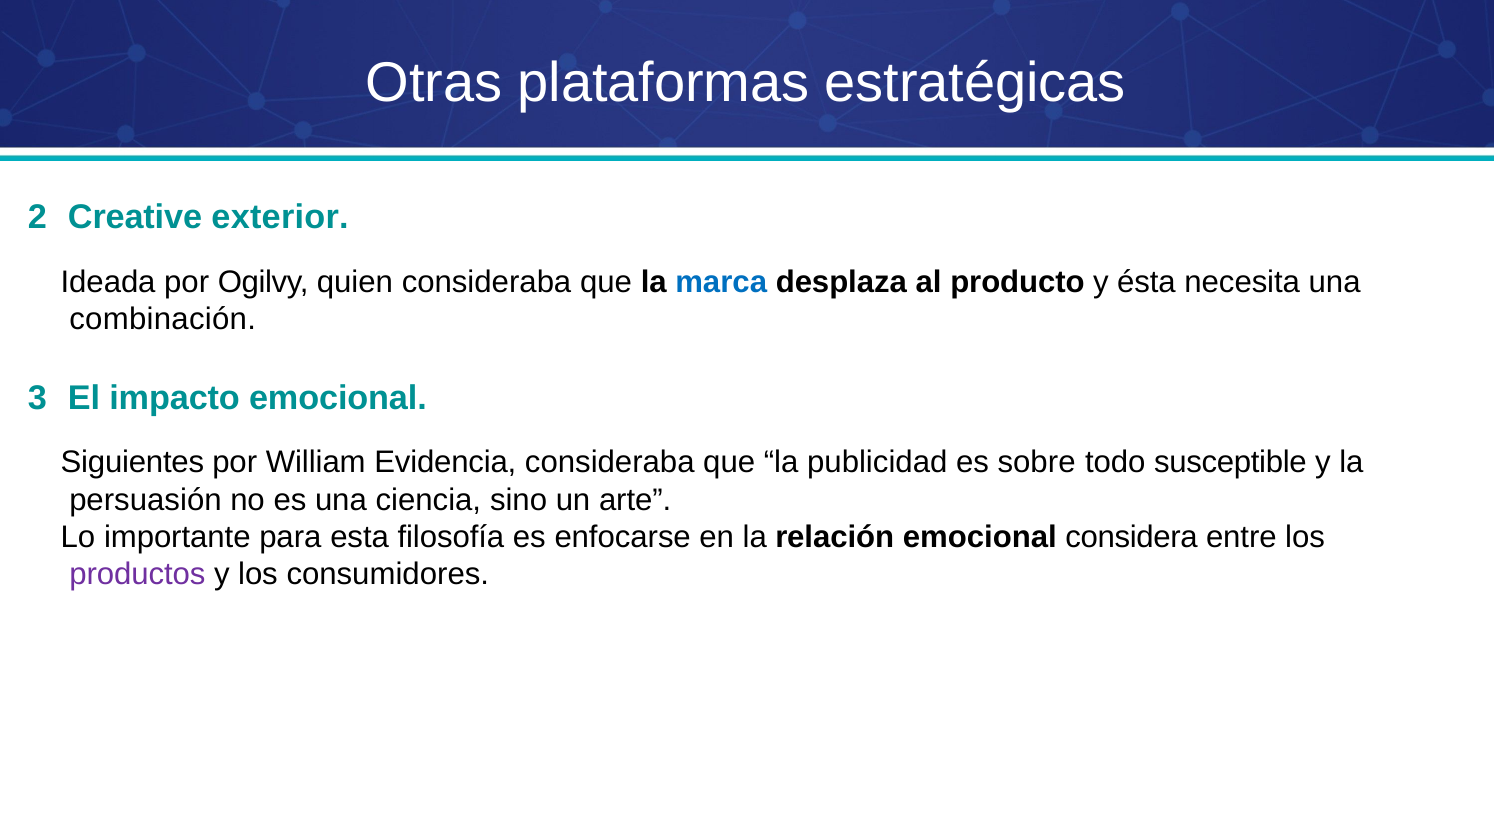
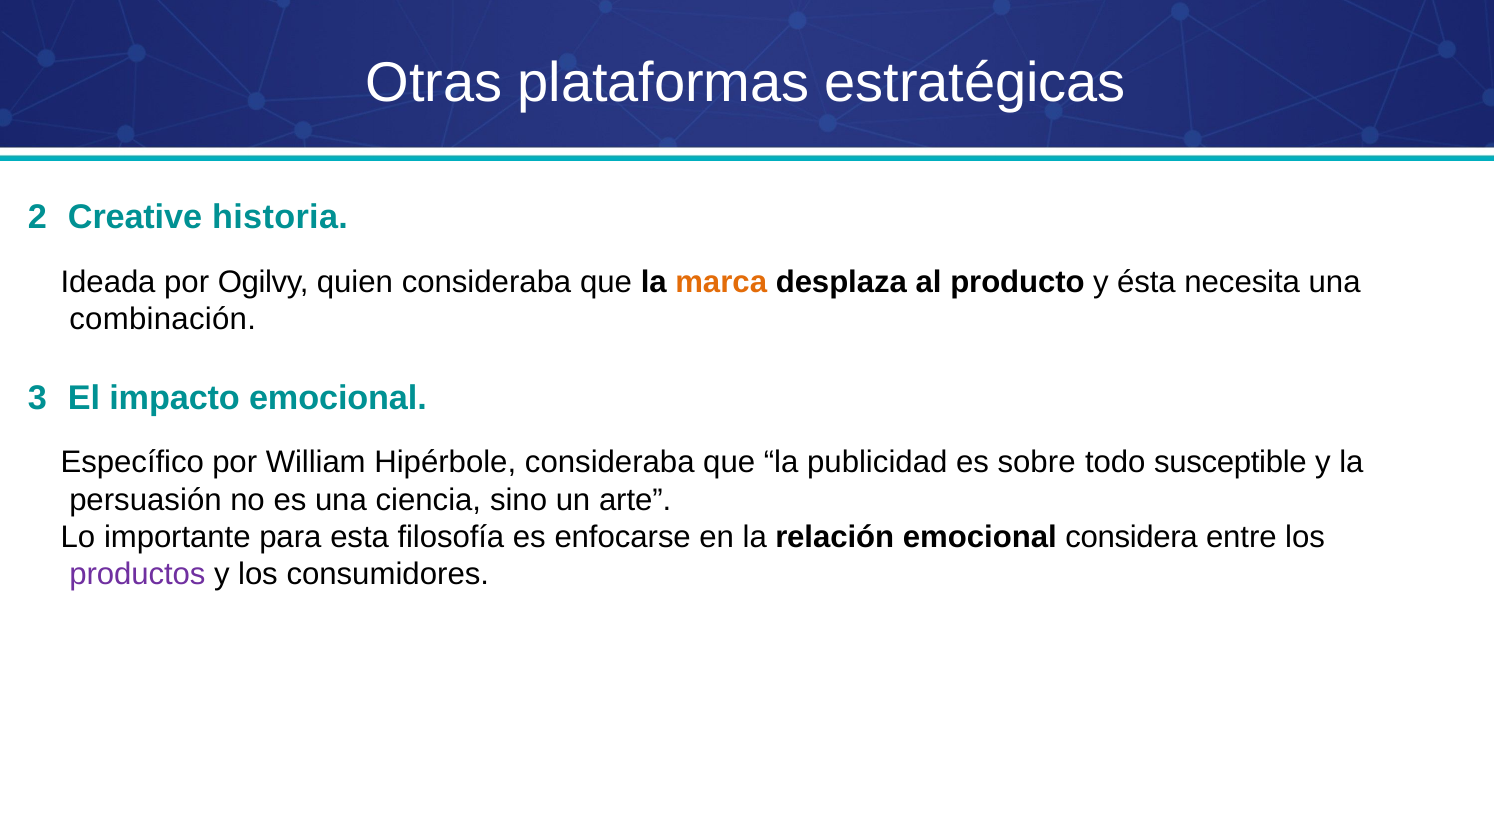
exterior: exterior -> historia
marca colour: blue -> orange
Siguientes: Siguientes -> Específico
Evidencia: Evidencia -> Hipérbole
